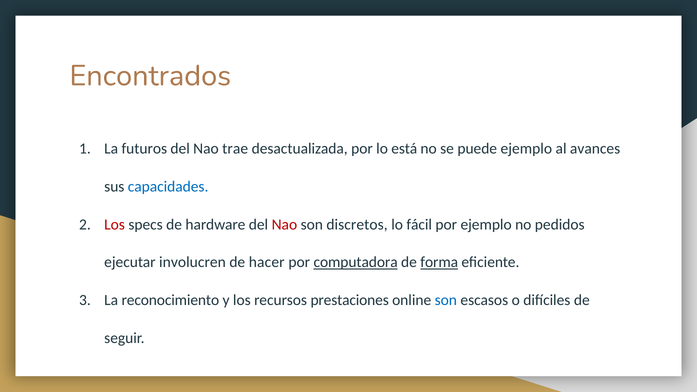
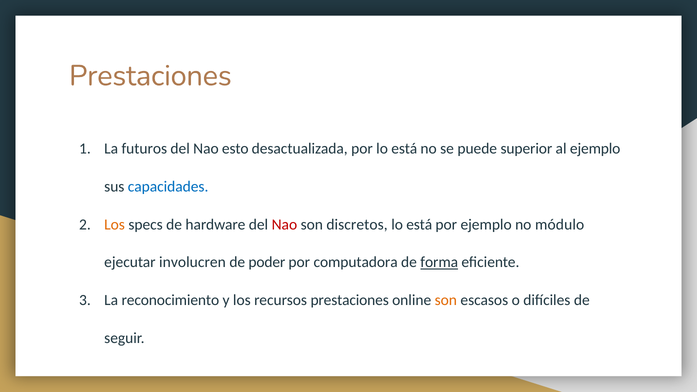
Encontrados at (150, 76): Encontrados -> Prestaciones
trae: trae -> esto
puede ejemplo: ejemplo -> superior
al avances: avances -> ejemplo
Los at (115, 225) colour: red -> orange
fácil at (419, 225): fácil -> está
pedidos: pedidos -> módulo
hacer: hacer -> poder
computadora underline: present -> none
son at (446, 300) colour: blue -> orange
